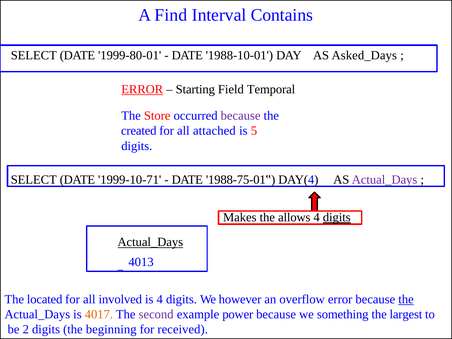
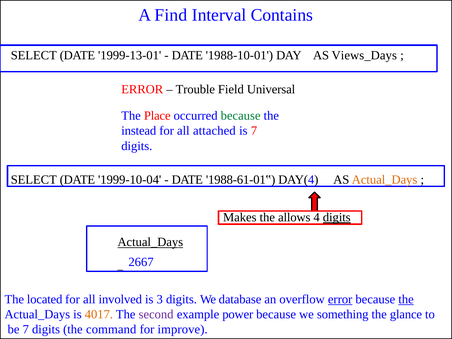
1999-80-01: 1999-80-01 -> 1999-13-01
Asked_Days: Asked_Days -> Views_Days
ERROR at (142, 89) underline: present -> none
Starting: Starting -> Trouble
Temporal: Temporal -> Universal
Store: Store -> Place
because at (241, 116) colour: purple -> green
created: created -> instead
is 5: 5 -> 7
1999-10-71: 1999-10-71 -> 1999-10-04
1988-75-01‟: 1988-75-01‟ -> 1988-61-01‟
Actual_Days at (385, 180) colour: purple -> orange
4013: 4013 -> 2667
is 4: 4 -> 3
however: however -> database
error at (340, 299) underline: none -> present
largest: largest -> glance
be 2: 2 -> 7
beginning: beginning -> command
received: received -> improve
